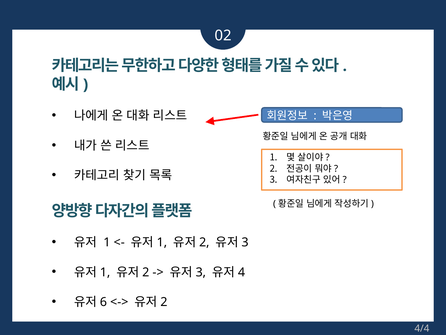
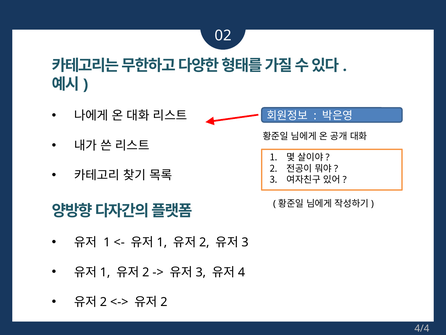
6 at (103, 302): 6 -> 2
